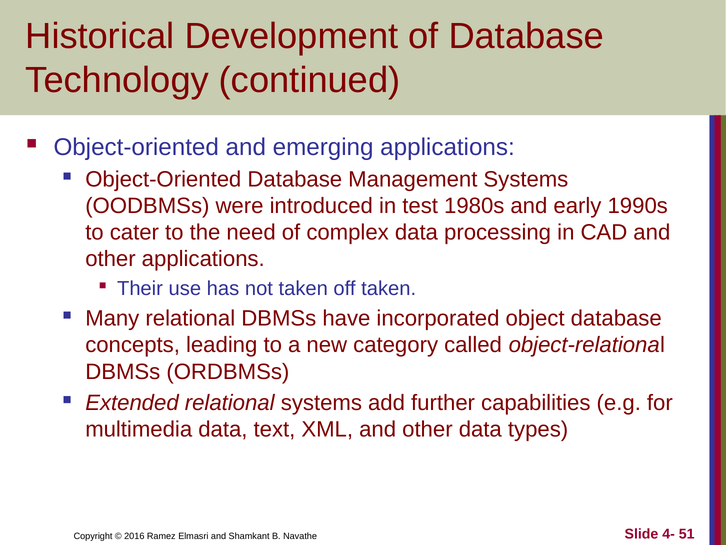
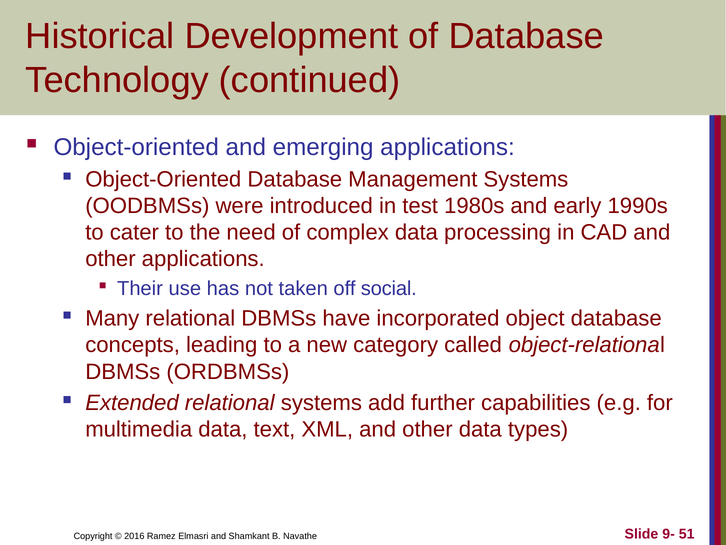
off taken: taken -> social
4-: 4- -> 9-
